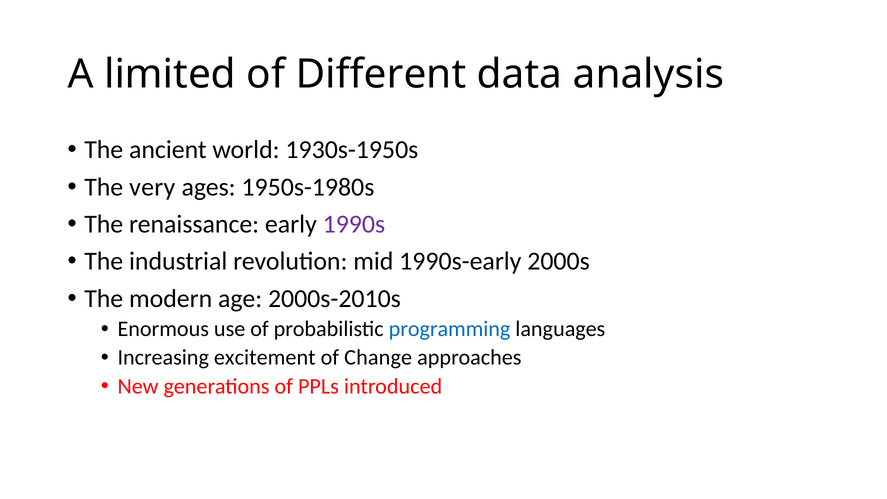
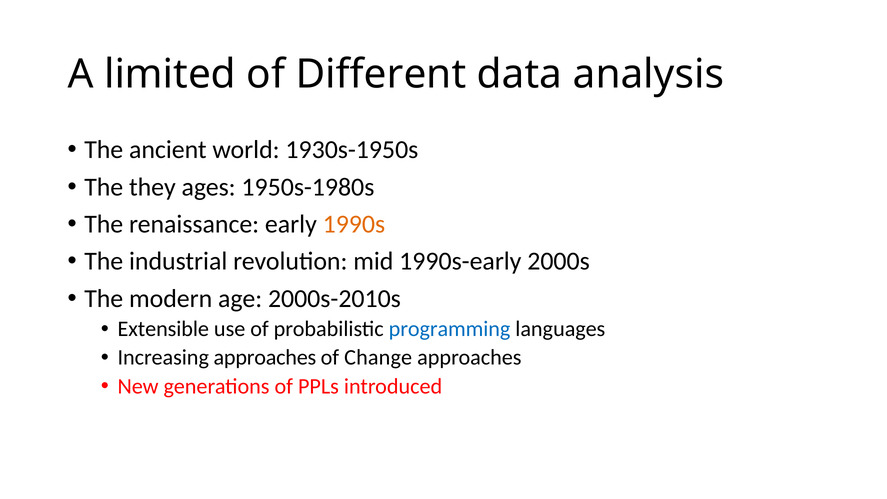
very: very -> they
1990s colour: purple -> orange
Enormous: Enormous -> Extensible
Increasing excitement: excitement -> approaches
